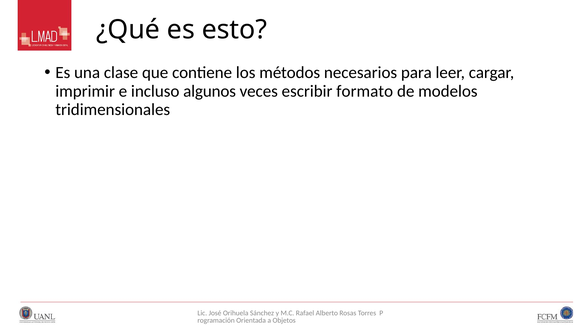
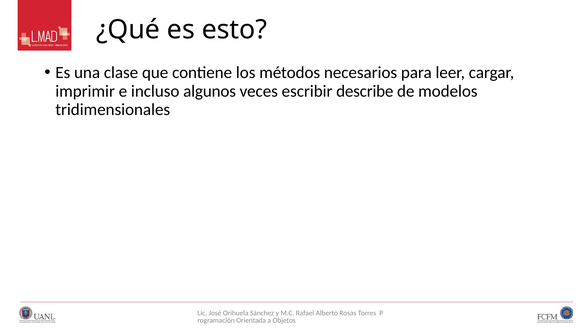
formato: formato -> describe
